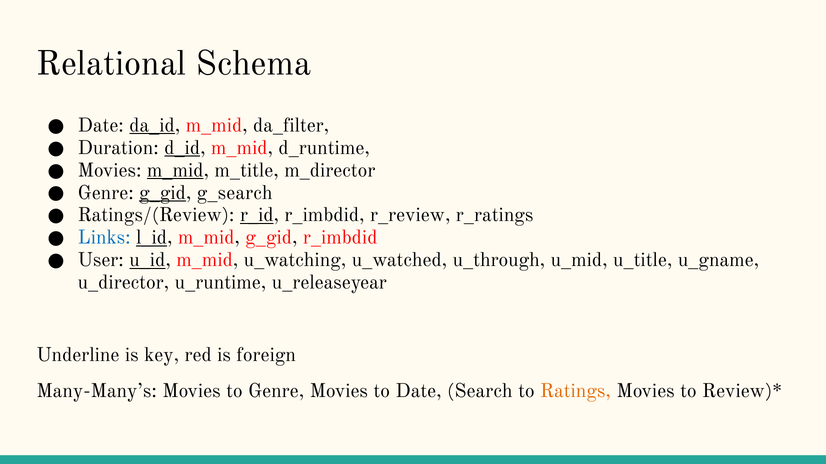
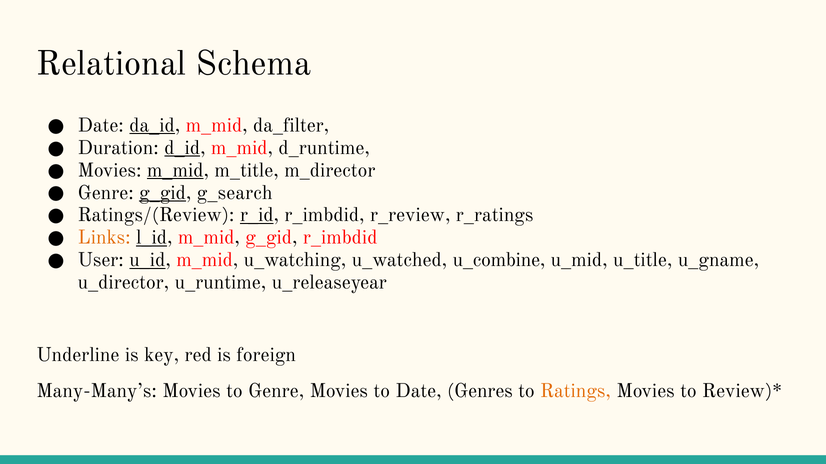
Links colour: blue -> orange
u_through: u_through -> u_combine
Search: Search -> Genres
